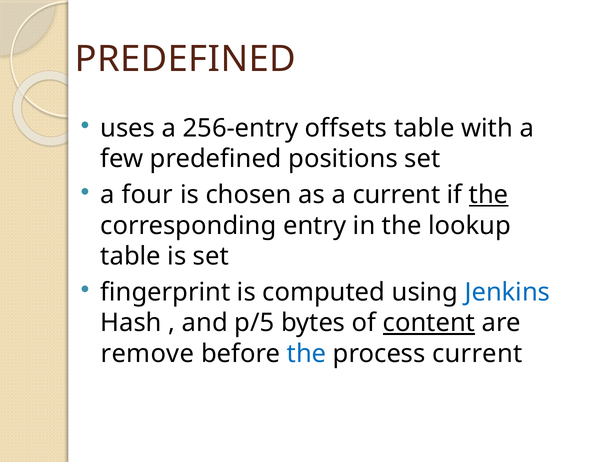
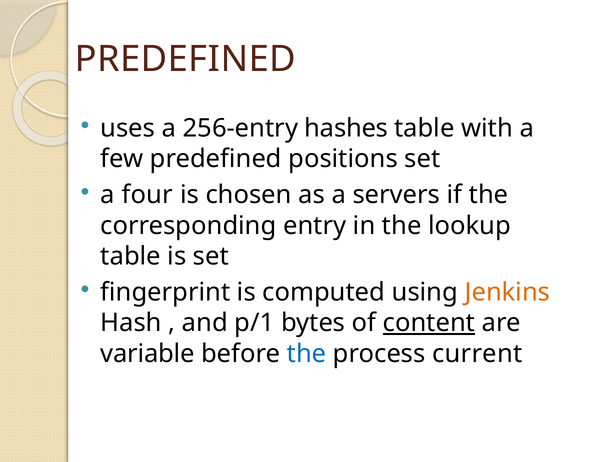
offsets: offsets -> hashes
a current: current -> servers
the at (489, 195) underline: present -> none
Jenkins colour: blue -> orange
p/5: p/5 -> p/1
remove: remove -> variable
